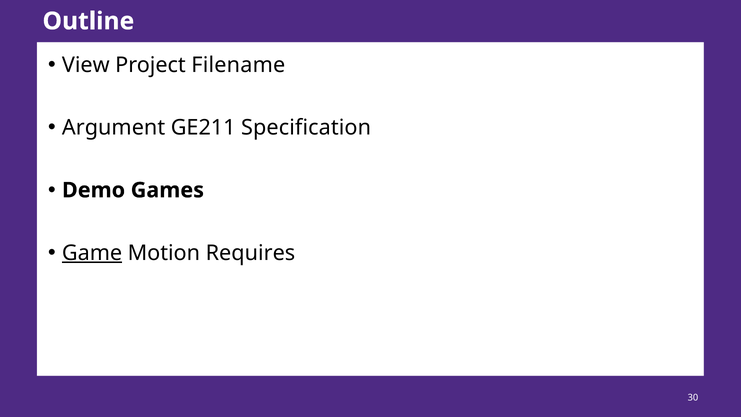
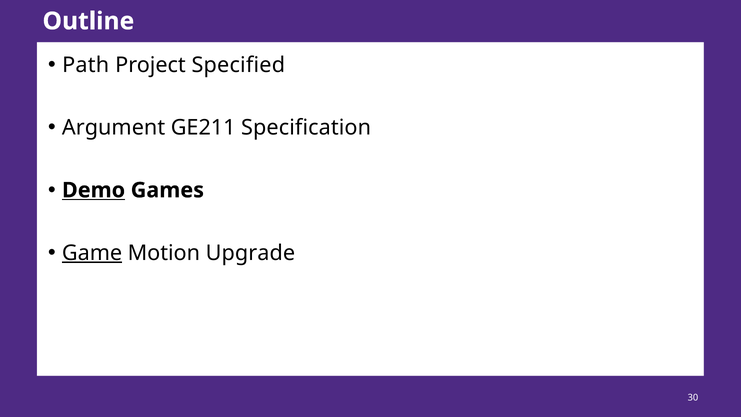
View: View -> Path
Filename: Filename -> Specified
Demo underline: none -> present
Requires: Requires -> Upgrade
